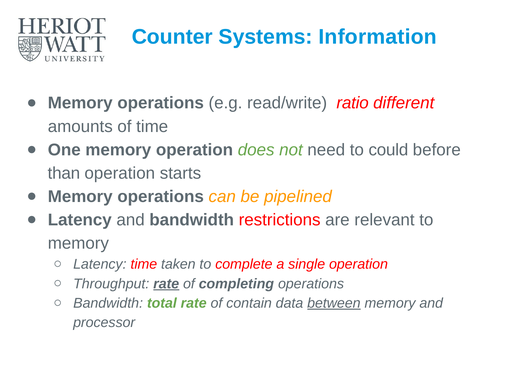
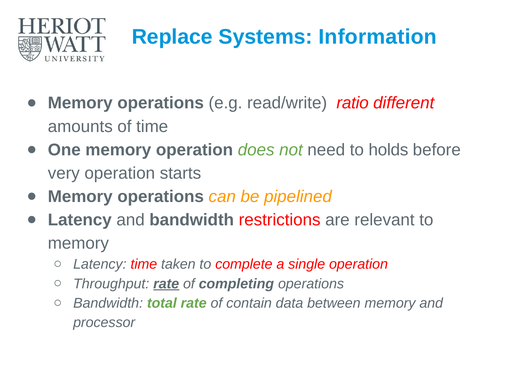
Counter: Counter -> Replace
could: could -> holds
than: than -> very
between underline: present -> none
